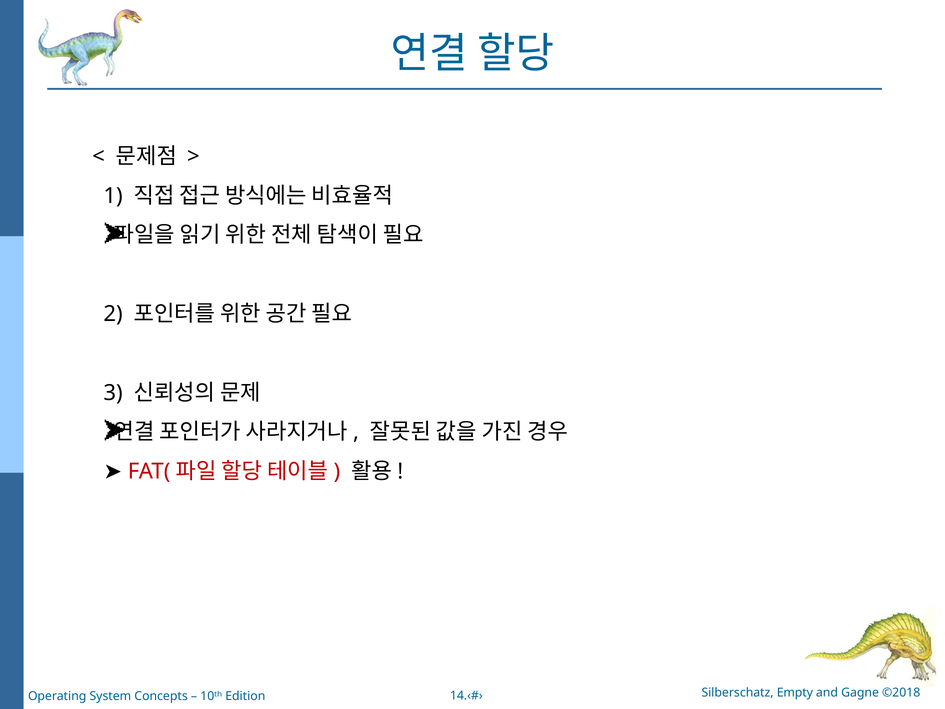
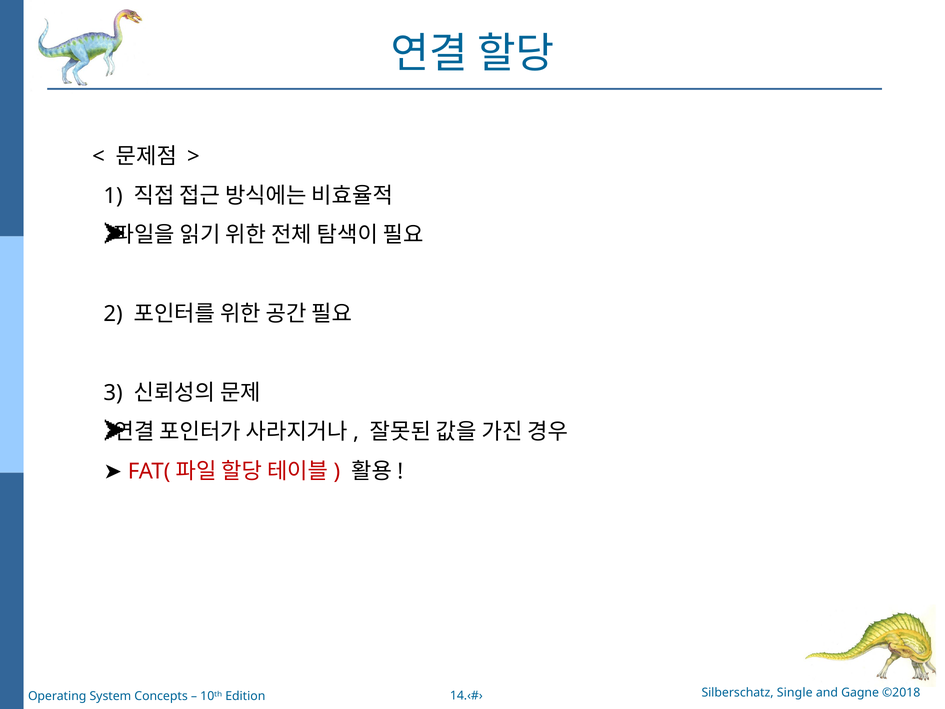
Empty: Empty -> Single
